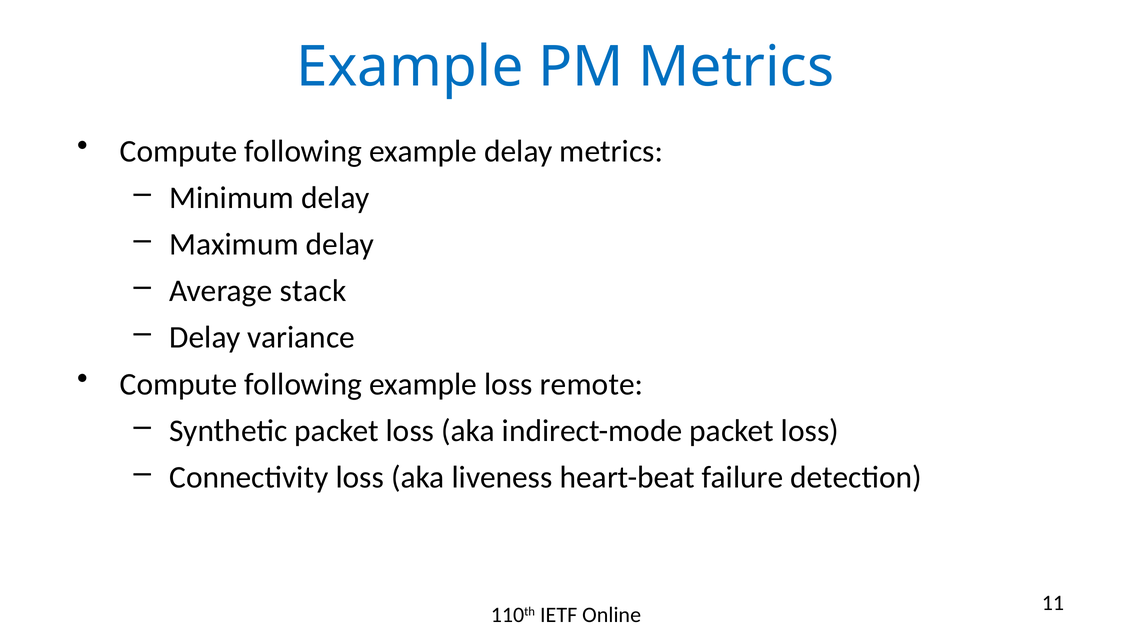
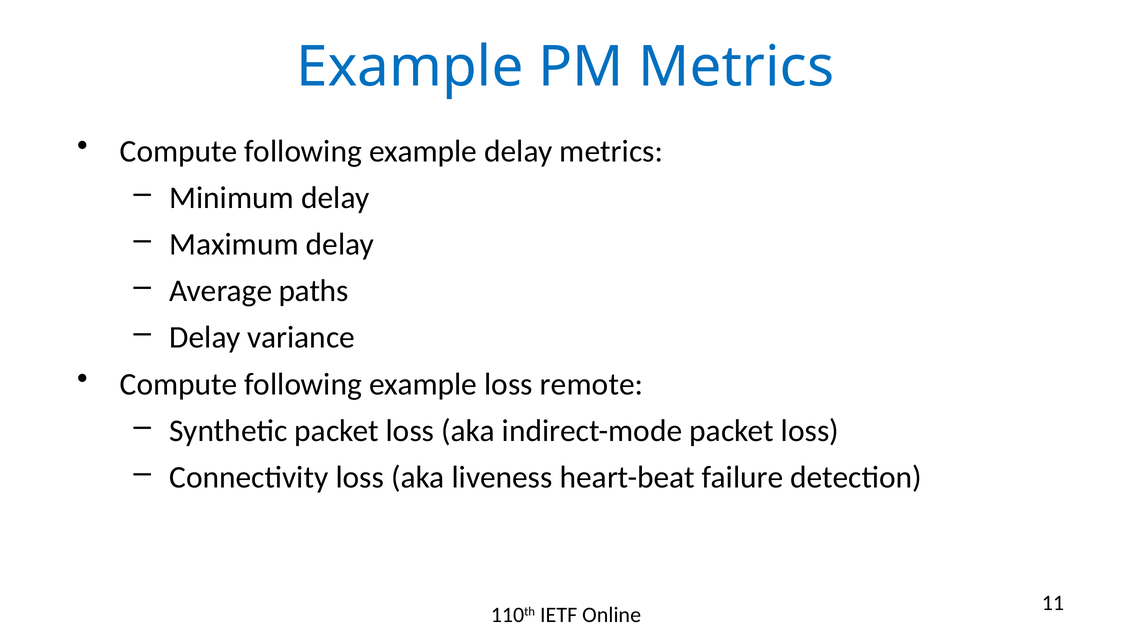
stack: stack -> paths
